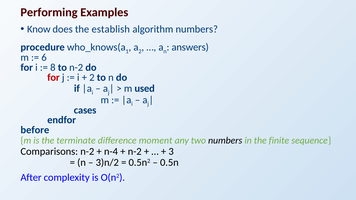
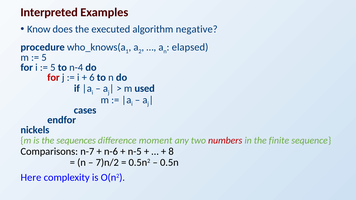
Performing: Performing -> Interpreted
establish: establish -> executed
algorithm numbers: numbers -> negative
answers: answers -> elapsed
6 at (44, 58): 6 -> 5
8 at (53, 68): 8 -> 5
to n-2: n-2 -> n-4
2 at (92, 78): 2 -> 6
before: before -> nickels
terminate: terminate -> sequences
numbers at (225, 141) colour: black -> red
Comparisons n-2: n-2 -> n-7
n-4: n-4 -> n-6
n-2 at (135, 152): n-2 -> n-5
3: 3 -> 8
3)n/2: 3)n/2 -> 7)n/2
After: After -> Here
